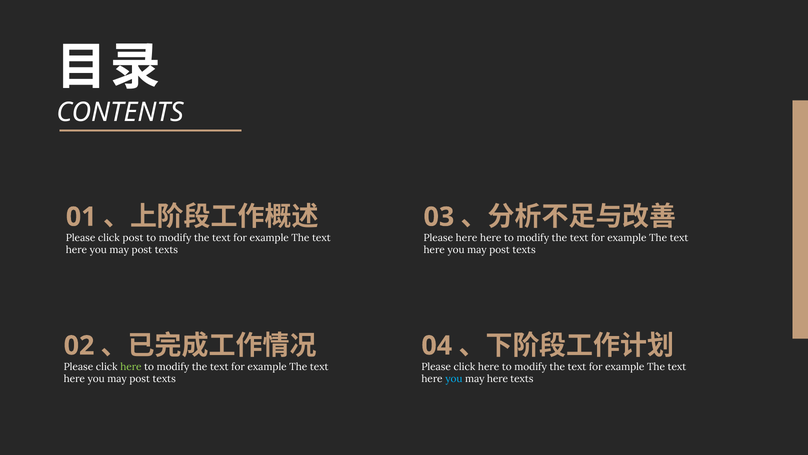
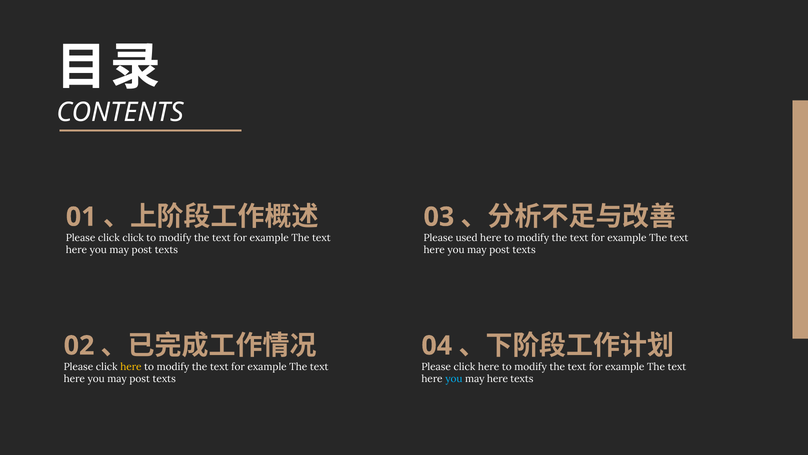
click post: post -> click
here at (467, 238): here -> used
here at (131, 366) colour: light green -> yellow
